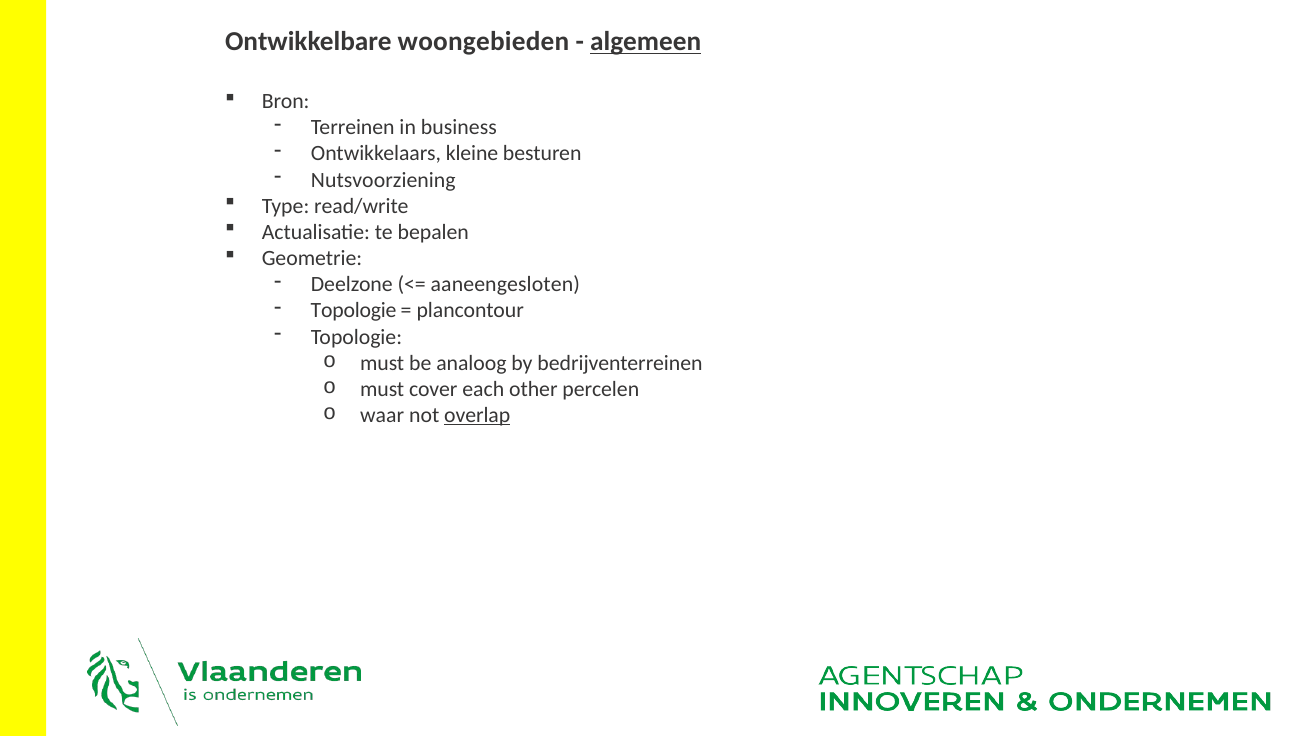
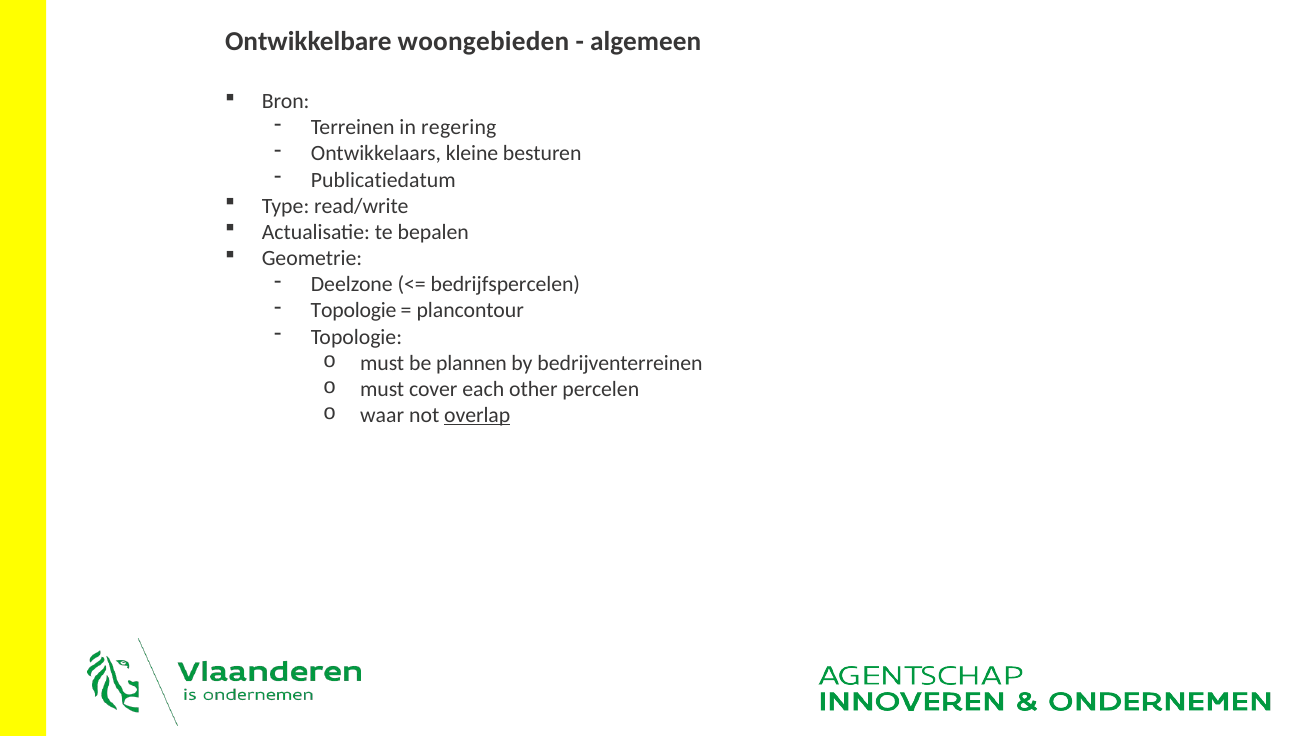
algemeen underline: present -> none
business: business -> regering
Nutsvoorziening: Nutsvoorziening -> Publicatiedatum
aaneengesloten: aaneengesloten -> bedrijfspercelen
analoog: analoog -> plannen
